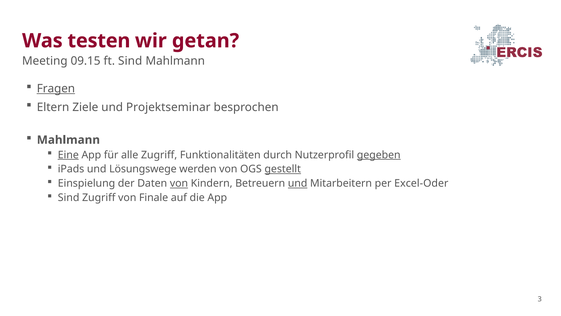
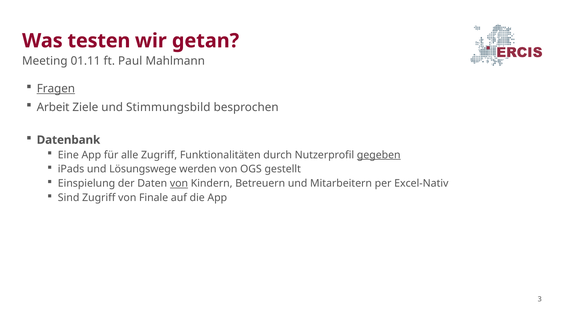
09.15: 09.15 -> 01.11
ft Sind: Sind -> Paul
Eltern: Eltern -> Arbeit
Projektseminar: Projektseminar -> Stimmungsbild
Mahlmann at (68, 140): Mahlmann -> Datenbank
Eine underline: present -> none
gestellt underline: present -> none
und at (298, 183) underline: present -> none
Excel-Oder: Excel-Oder -> Excel-Nativ
